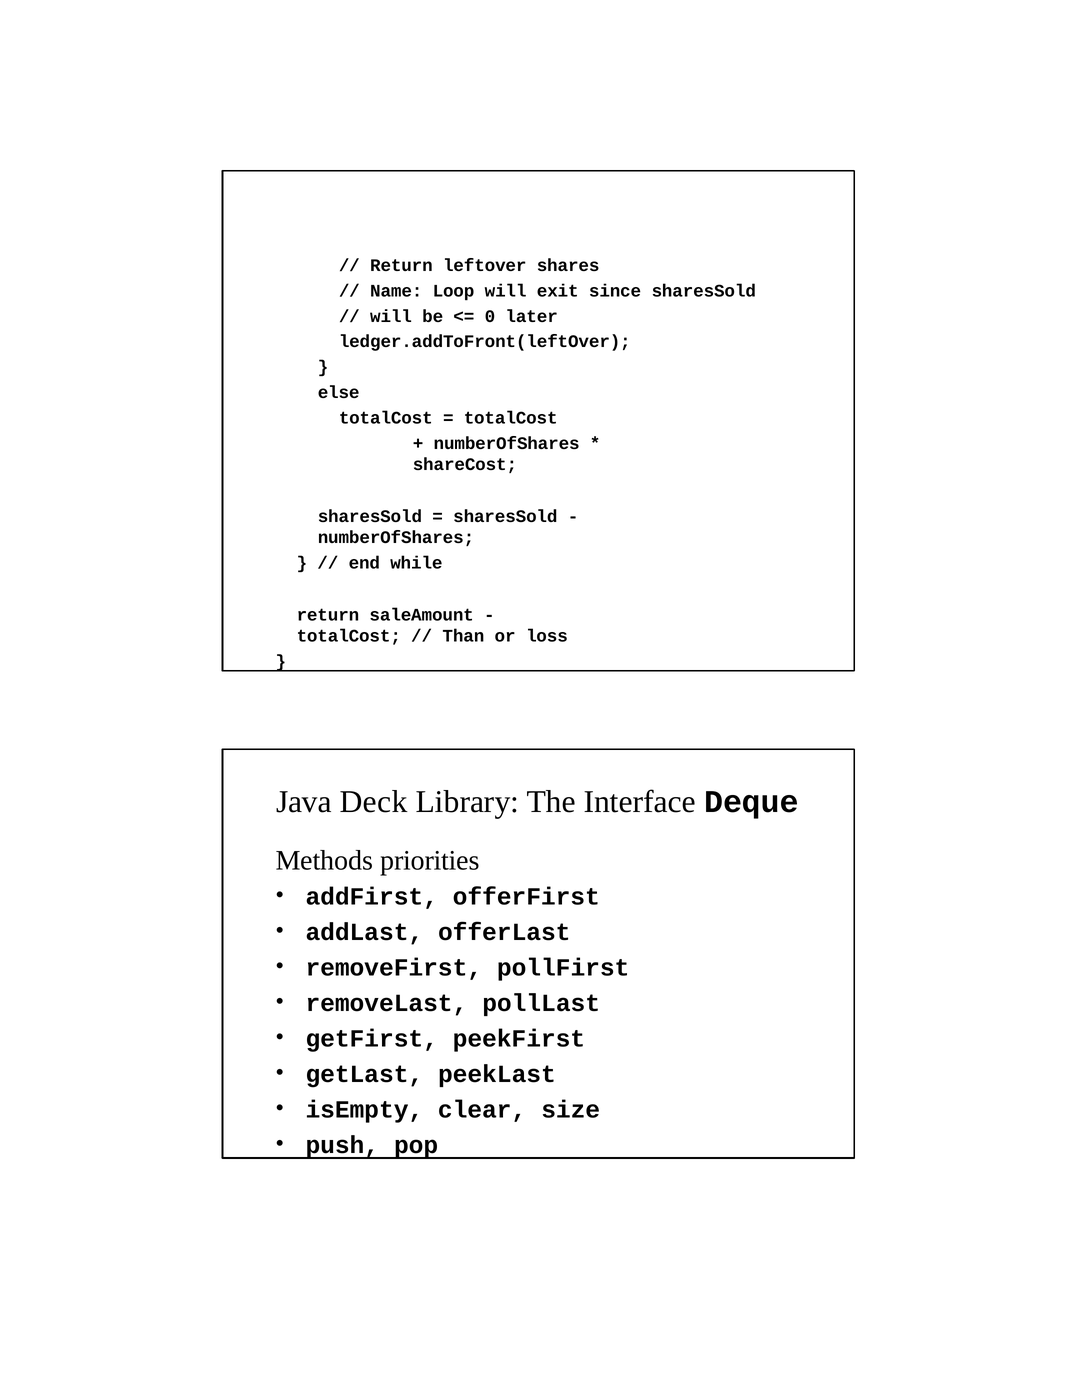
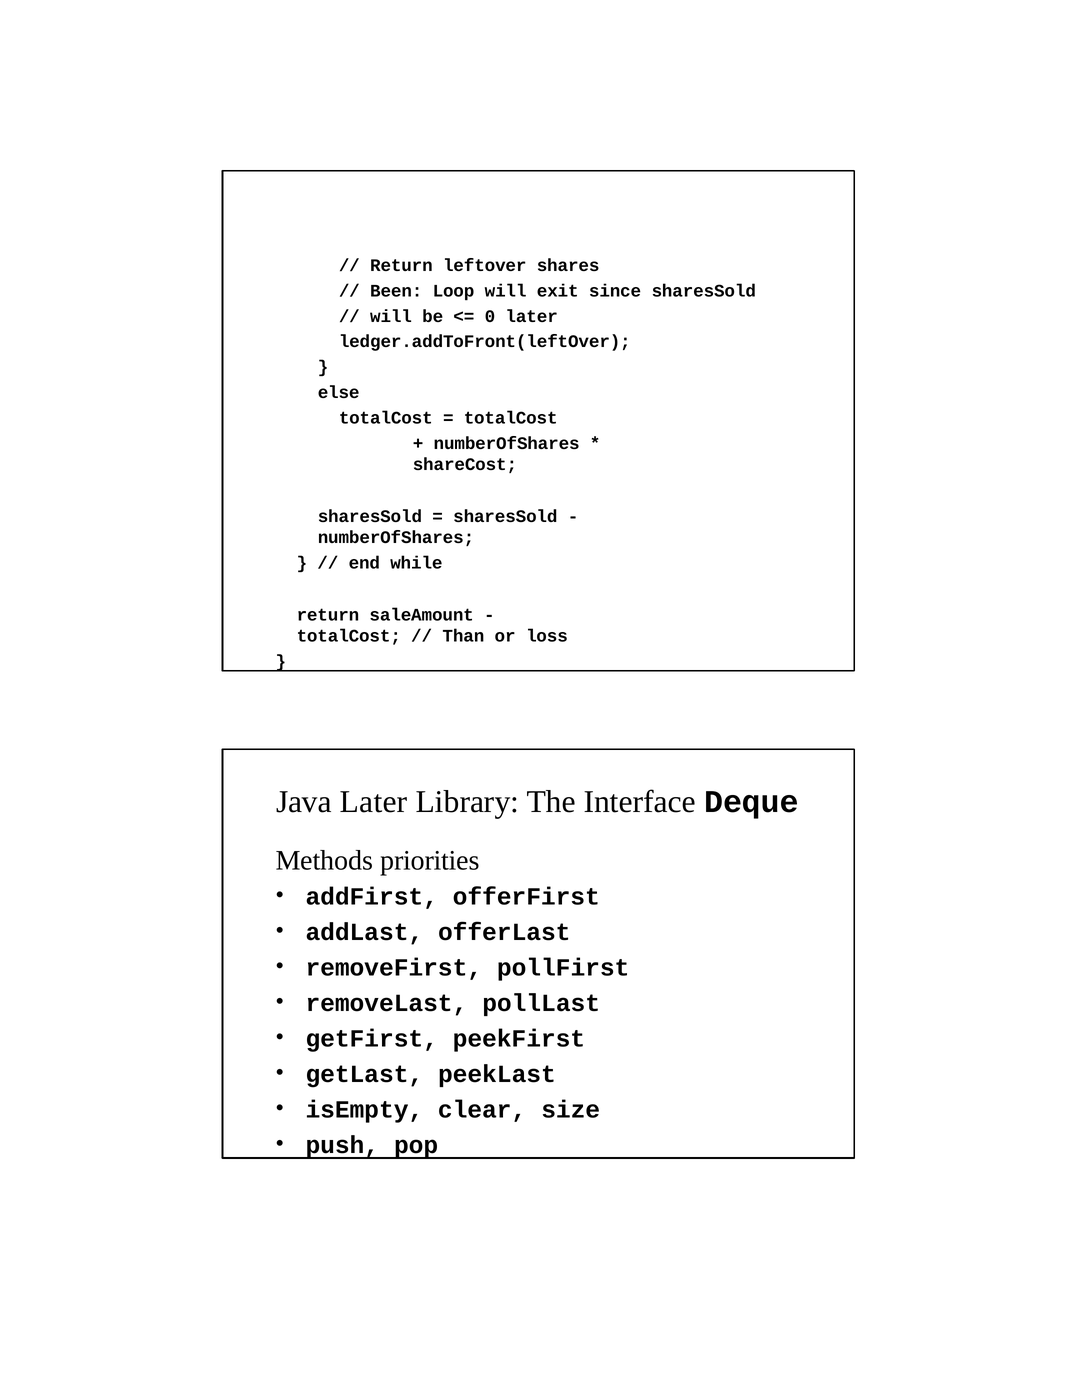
Name: Name -> Been
Java Deck: Deck -> Later
